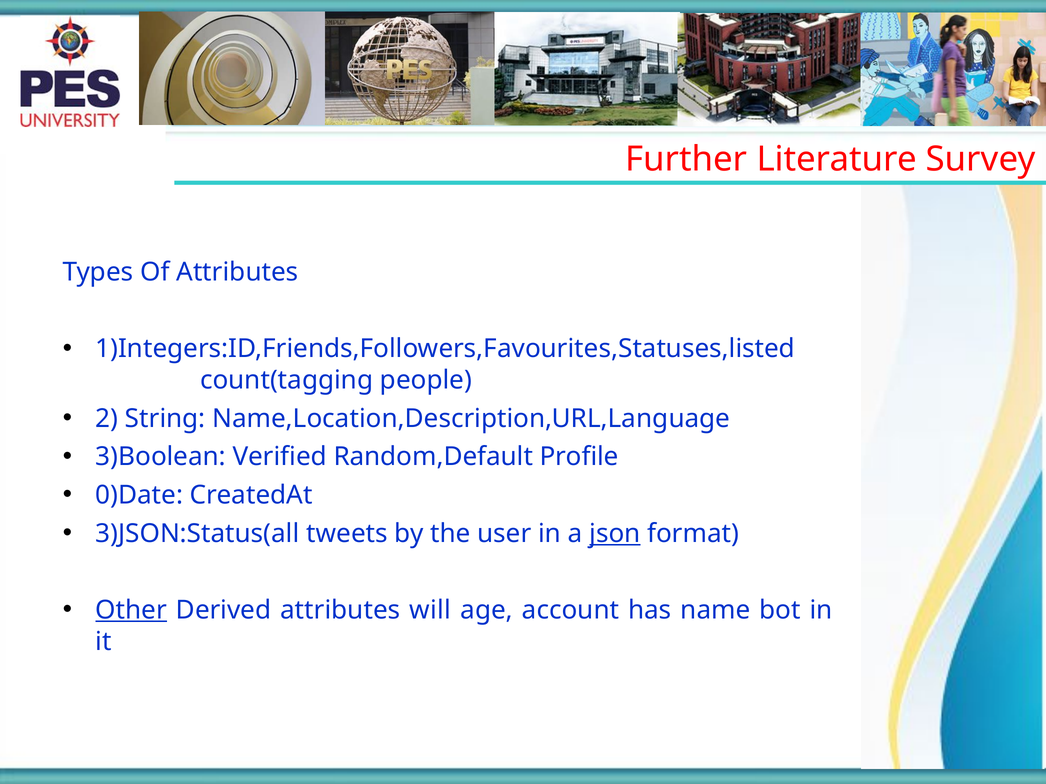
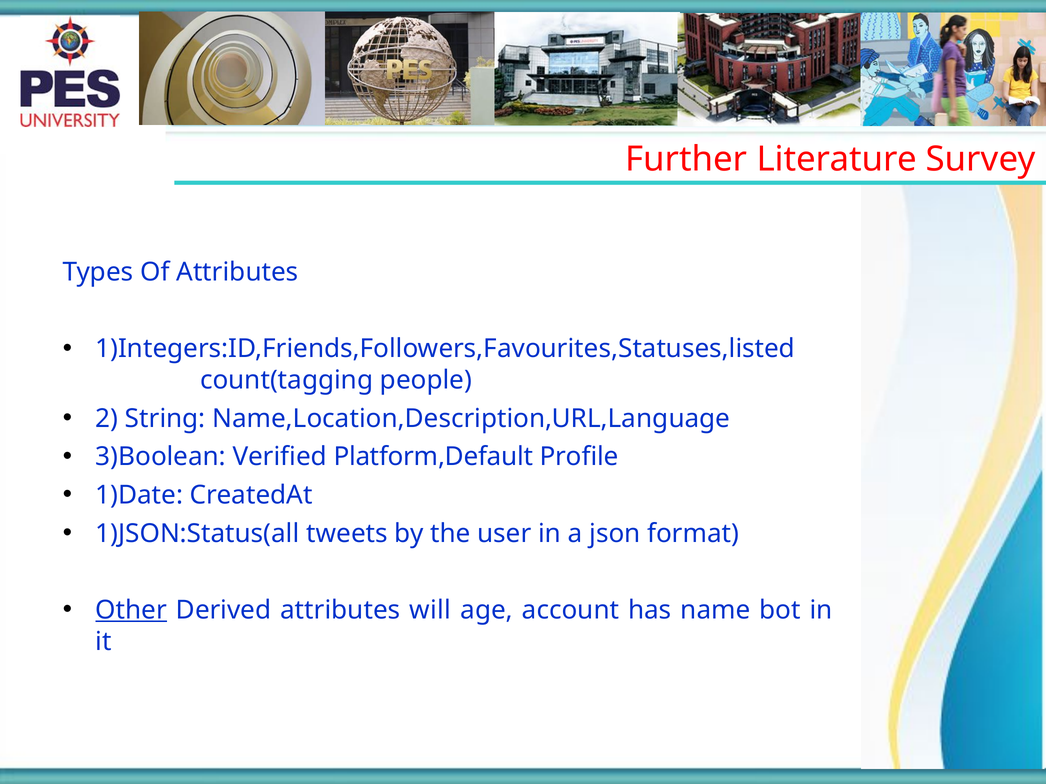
Random,Default: Random,Default -> Platform,Default
0)Date: 0)Date -> 1)Date
3)JSON:Status(all: 3)JSON:Status(all -> 1)JSON:Status(all
json underline: present -> none
